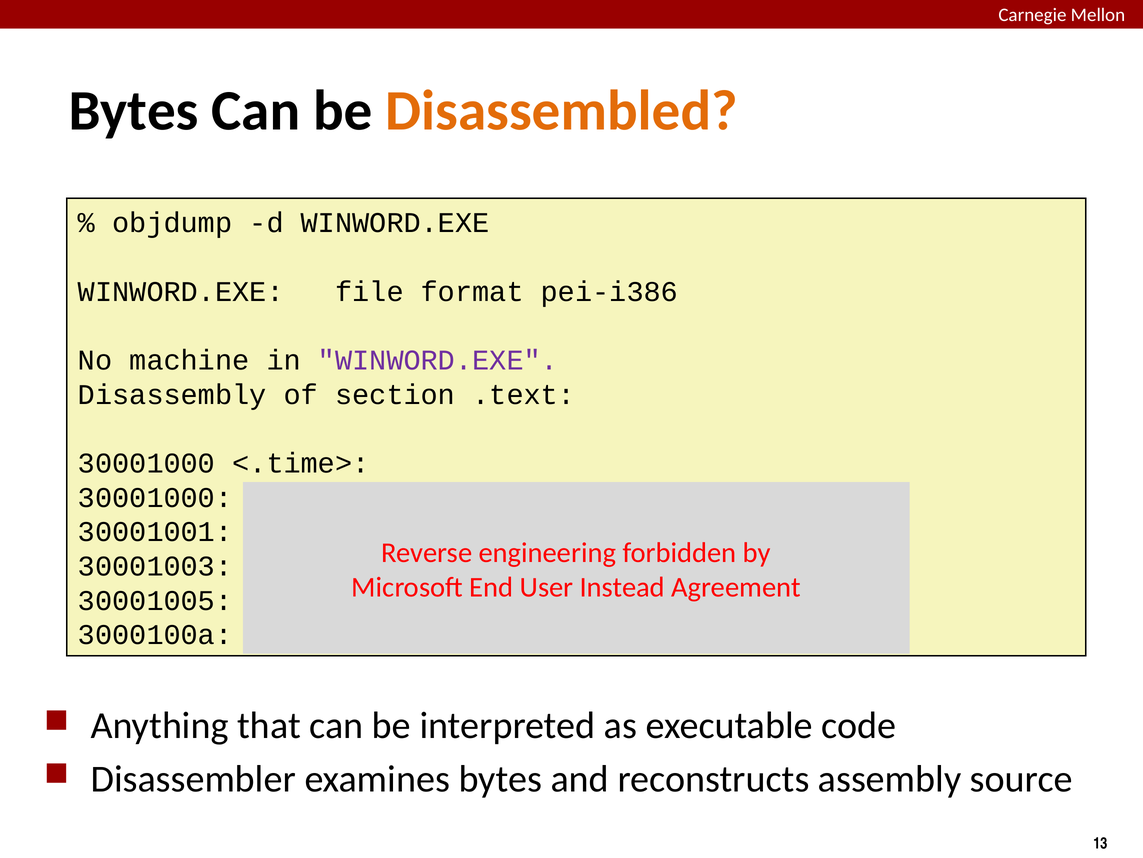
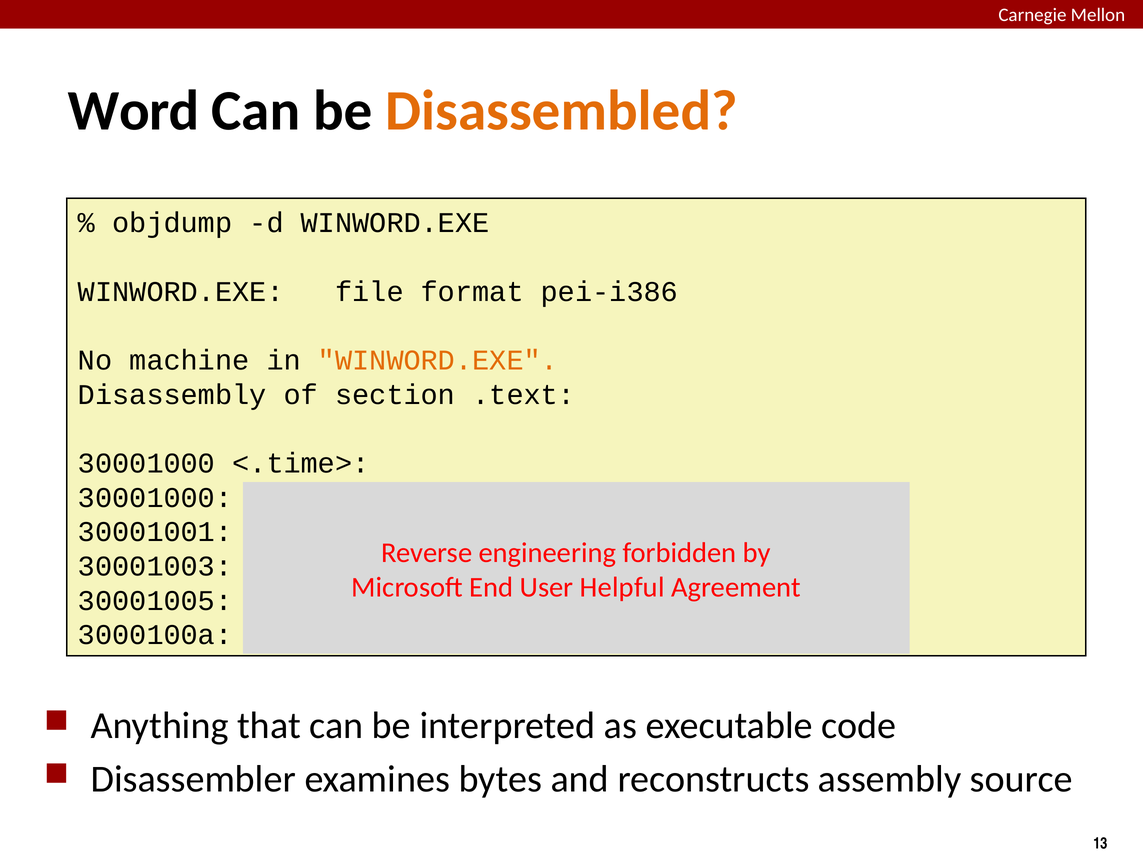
Bytes at (134, 111): Bytes -> Word
WINWORD.EXE at (438, 360) colour: purple -> orange
Instead: Instead -> Helpful
